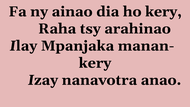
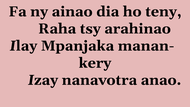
ho kery: kery -> teny
